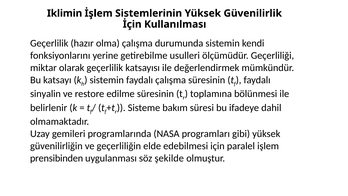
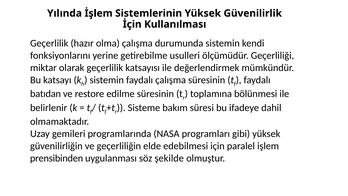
Iklimin: Iklimin -> Yılında
sinyalin: sinyalin -> batıdan
